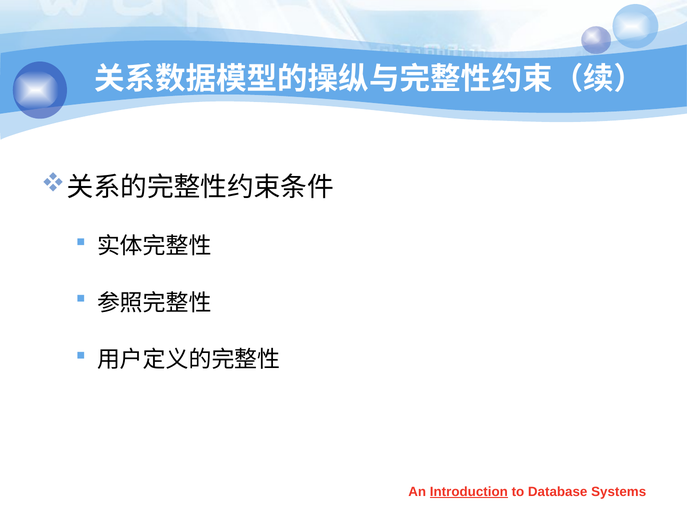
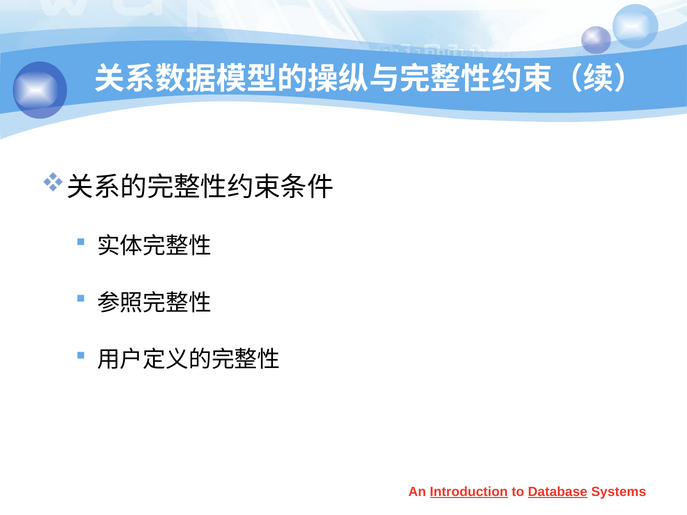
Database underline: none -> present
